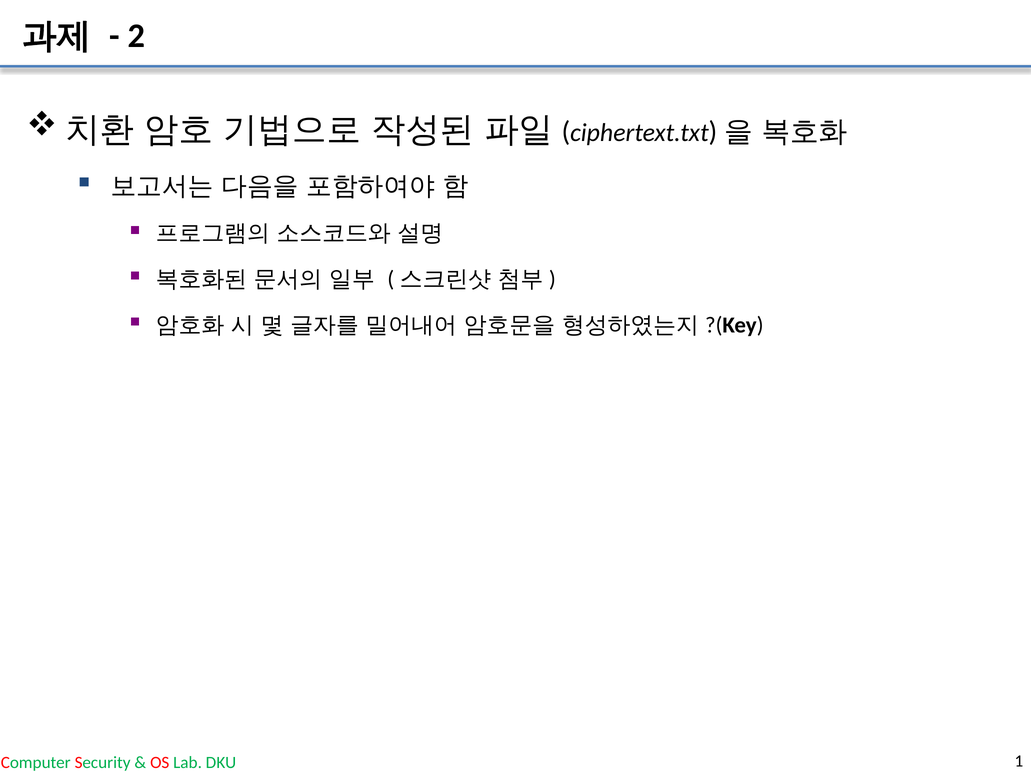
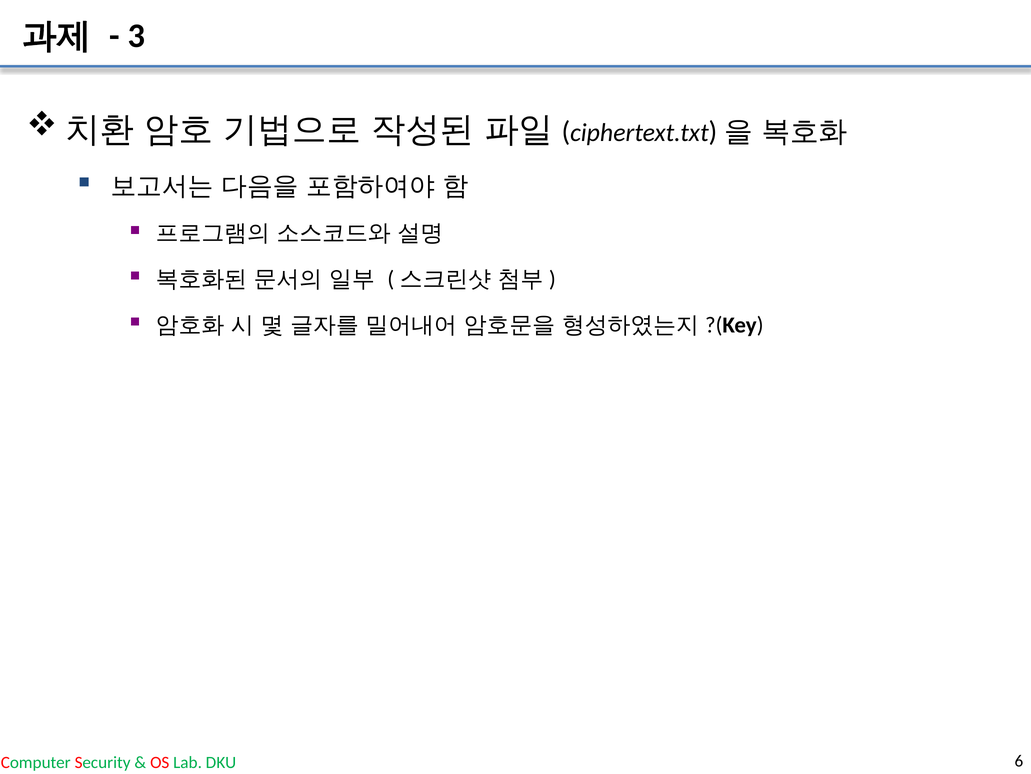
2: 2 -> 3
1: 1 -> 6
